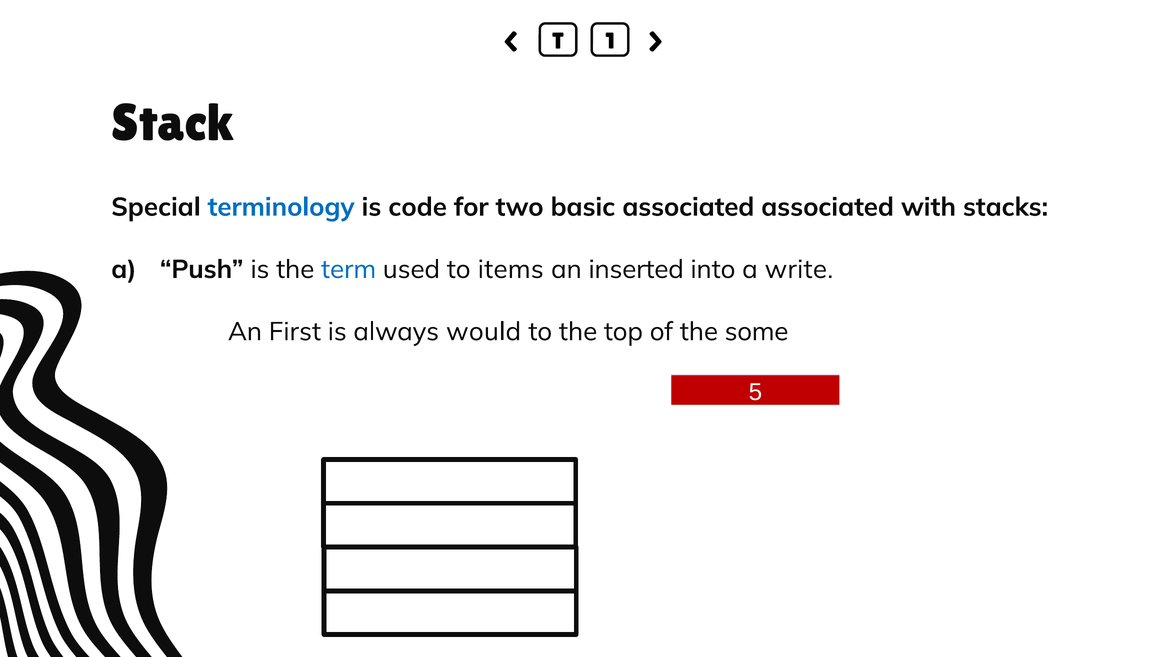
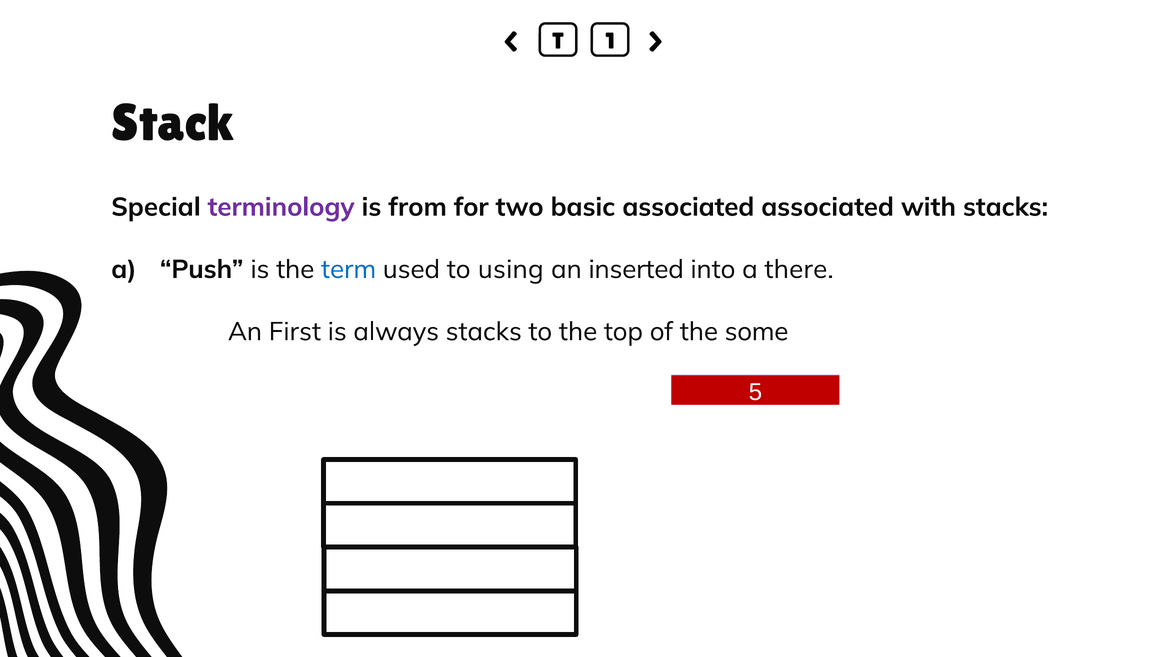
terminology colour: blue -> purple
code: code -> from
items: items -> using
write: write -> there
always would: would -> stacks
